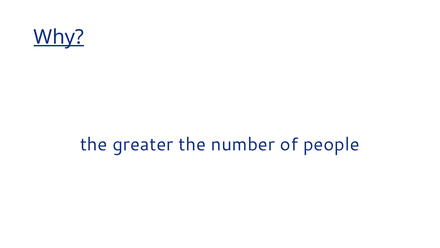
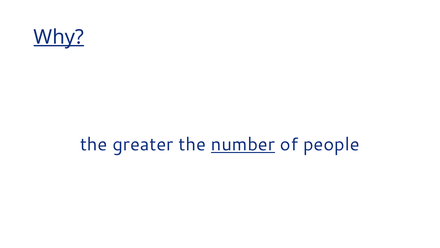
number underline: none -> present
